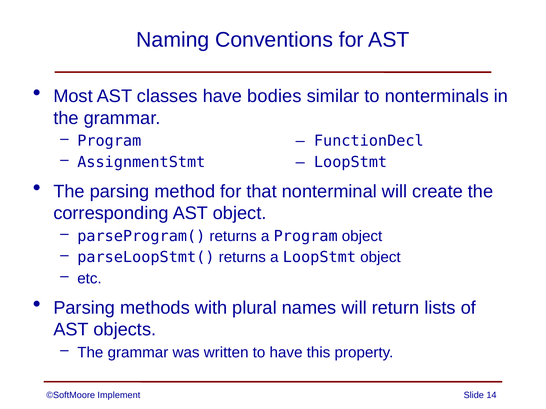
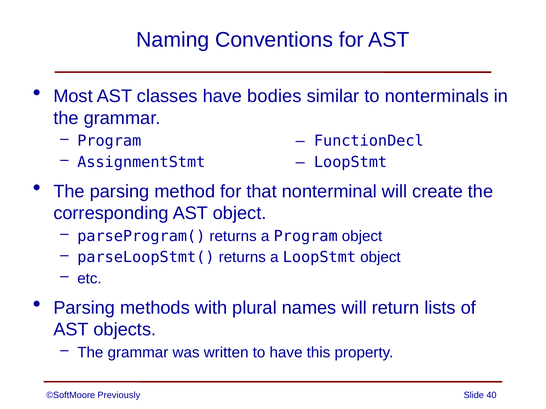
Implement: Implement -> Previously
14: 14 -> 40
